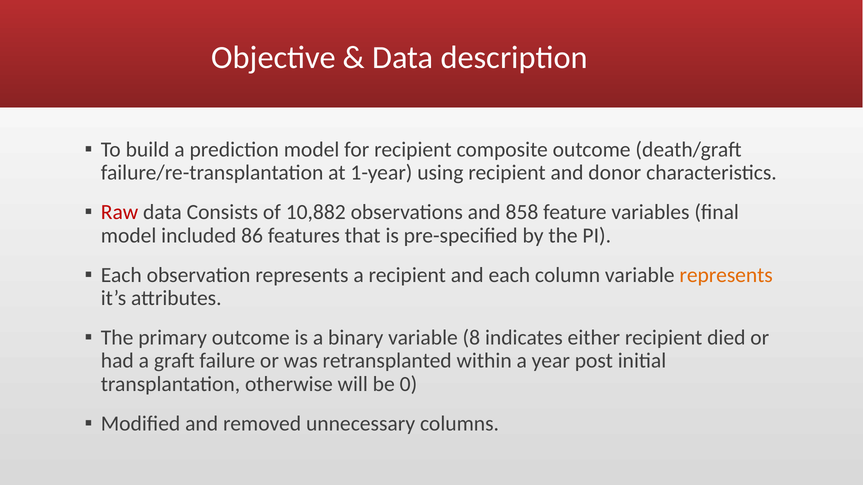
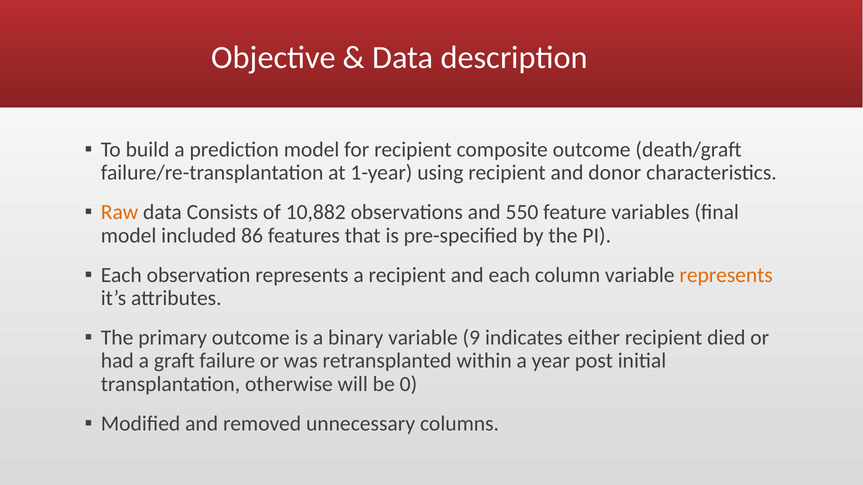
Raw colour: red -> orange
858: 858 -> 550
8: 8 -> 9
